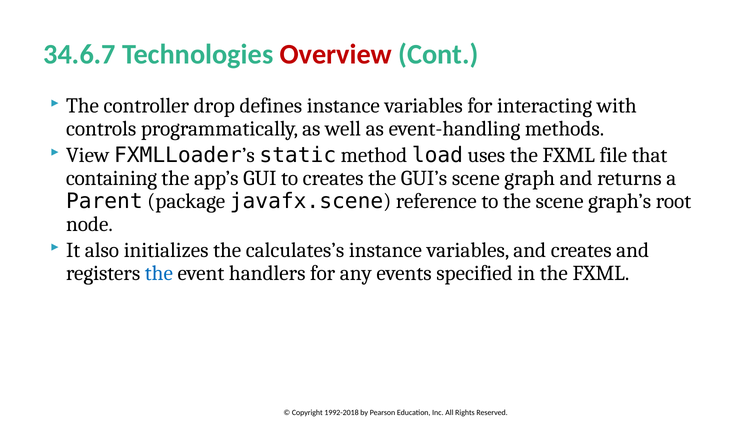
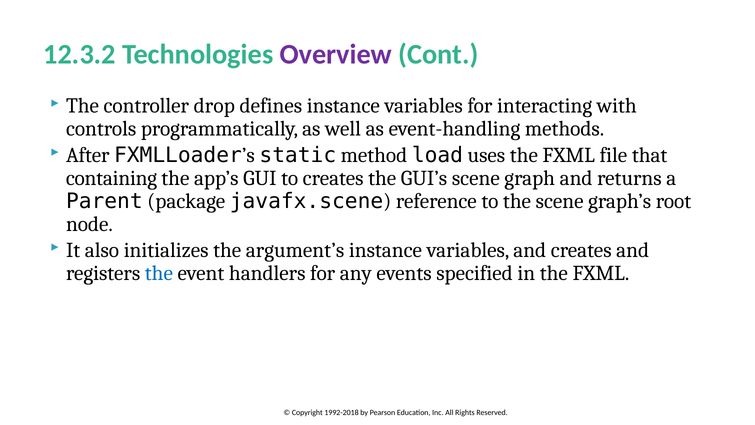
34.6.7: 34.6.7 -> 12.3.2
Overview colour: red -> purple
View: View -> After
calculates’s: calculates’s -> argument’s
